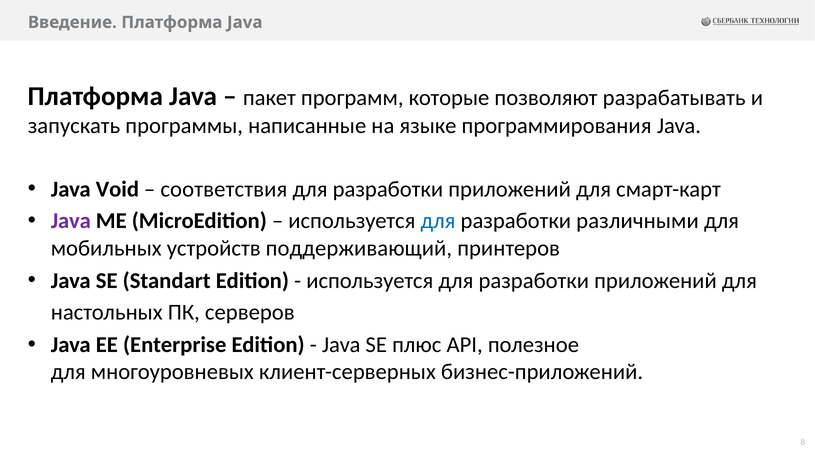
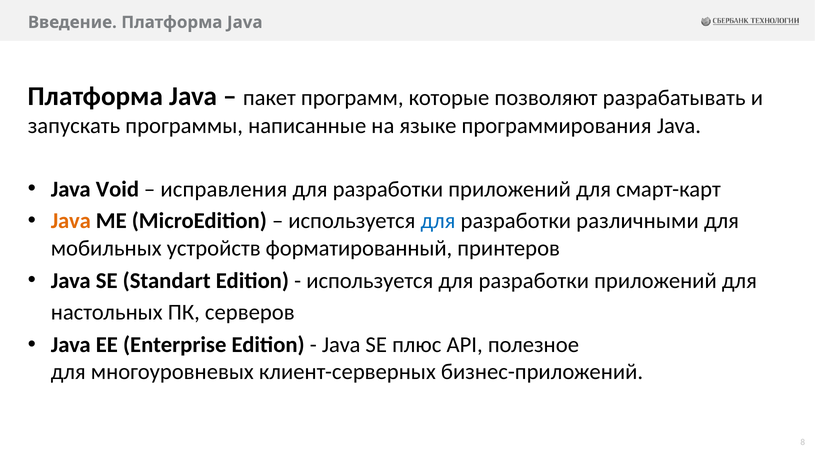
соответствия: соответствия -> исправления
Java at (71, 221) colour: purple -> orange
поддерживающий: поддерживающий -> форматированный
